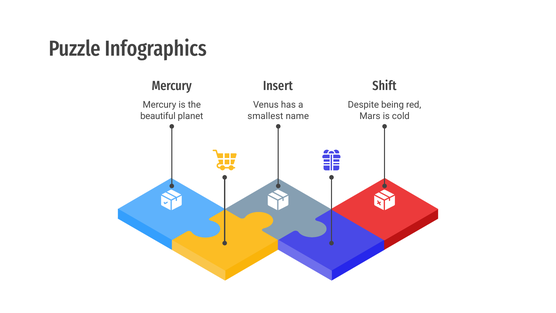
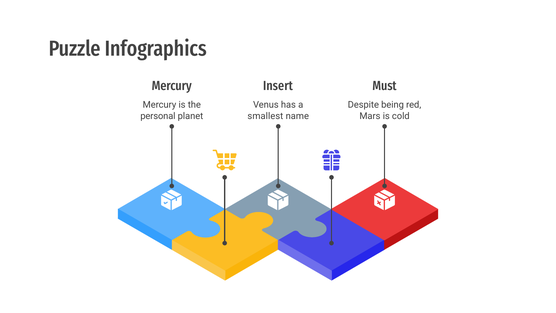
Shift: Shift -> Must
beautiful: beautiful -> personal
